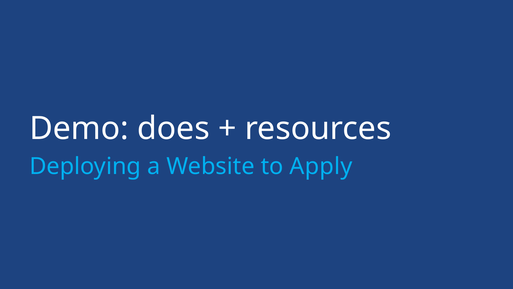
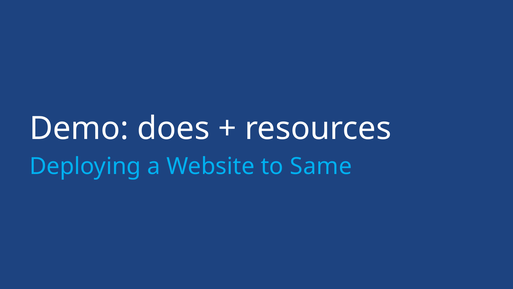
Apply: Apply -> Same
